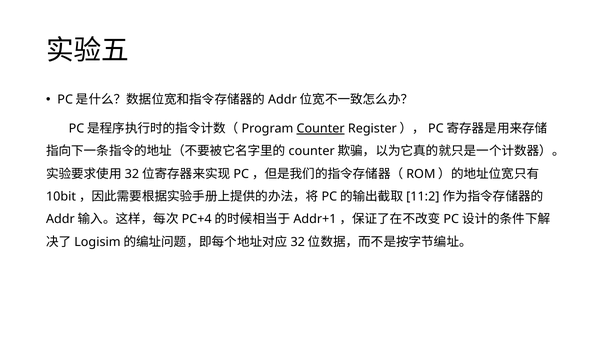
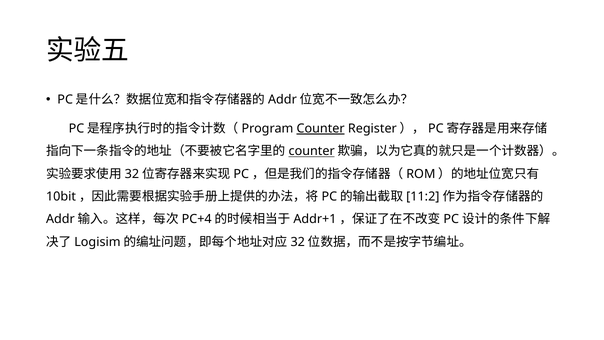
counter at (312, 151) underline: none -> present
